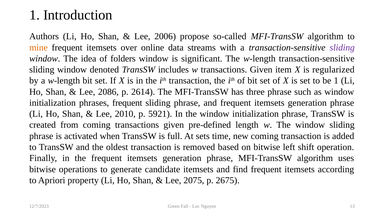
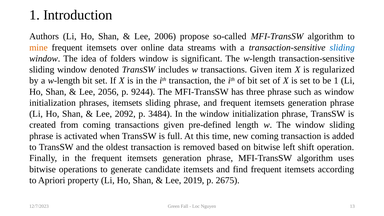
sliding at (342, 47) colour: purple -> blue
2086: 2086 -> 2056
2614: 2614 -> 9244
phrases frequent: frequent -> itemsets
2010: 2010 -> 2092
5921: 5921 -> 3484
sets: sets -> this
2075: 2075 -> 2019
